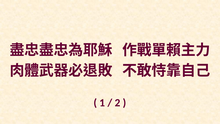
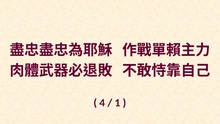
1: 1 -> 4
2: 2 -> 1
